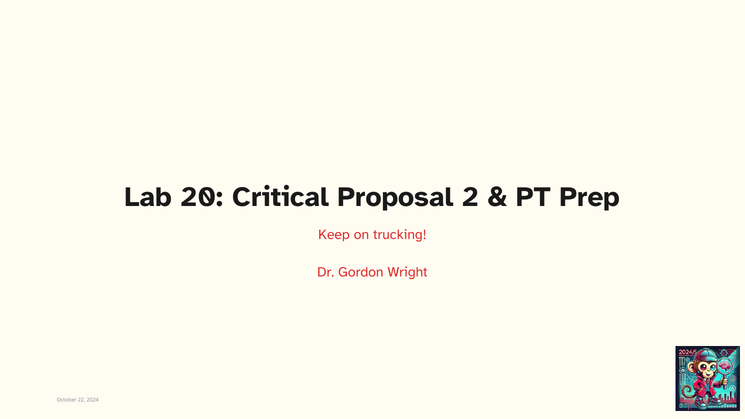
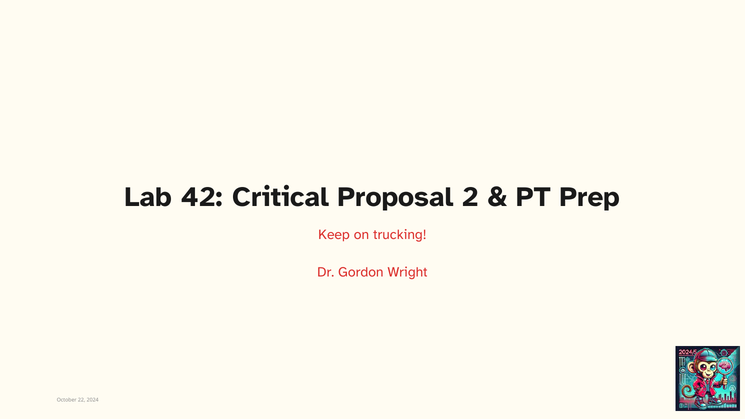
20: 20 -> 42
